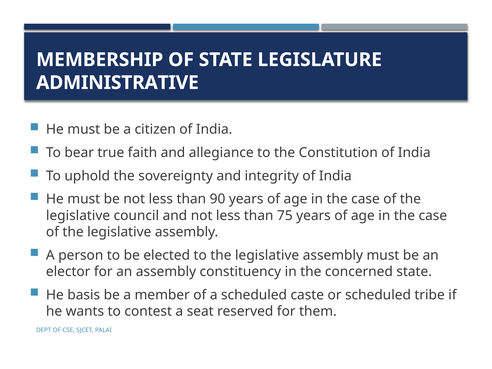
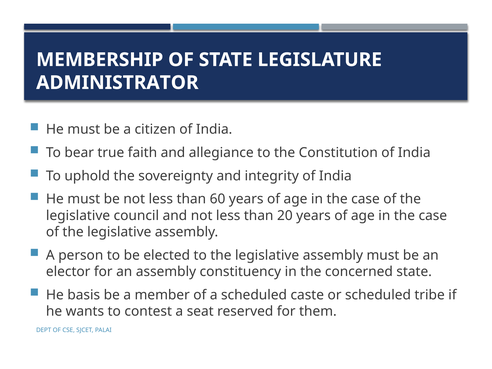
ADMINISTRATIVE: ADMINISTRATIVE -> ADMINISTRATOR
90: 90 -> 60
75: 75 -> 20
